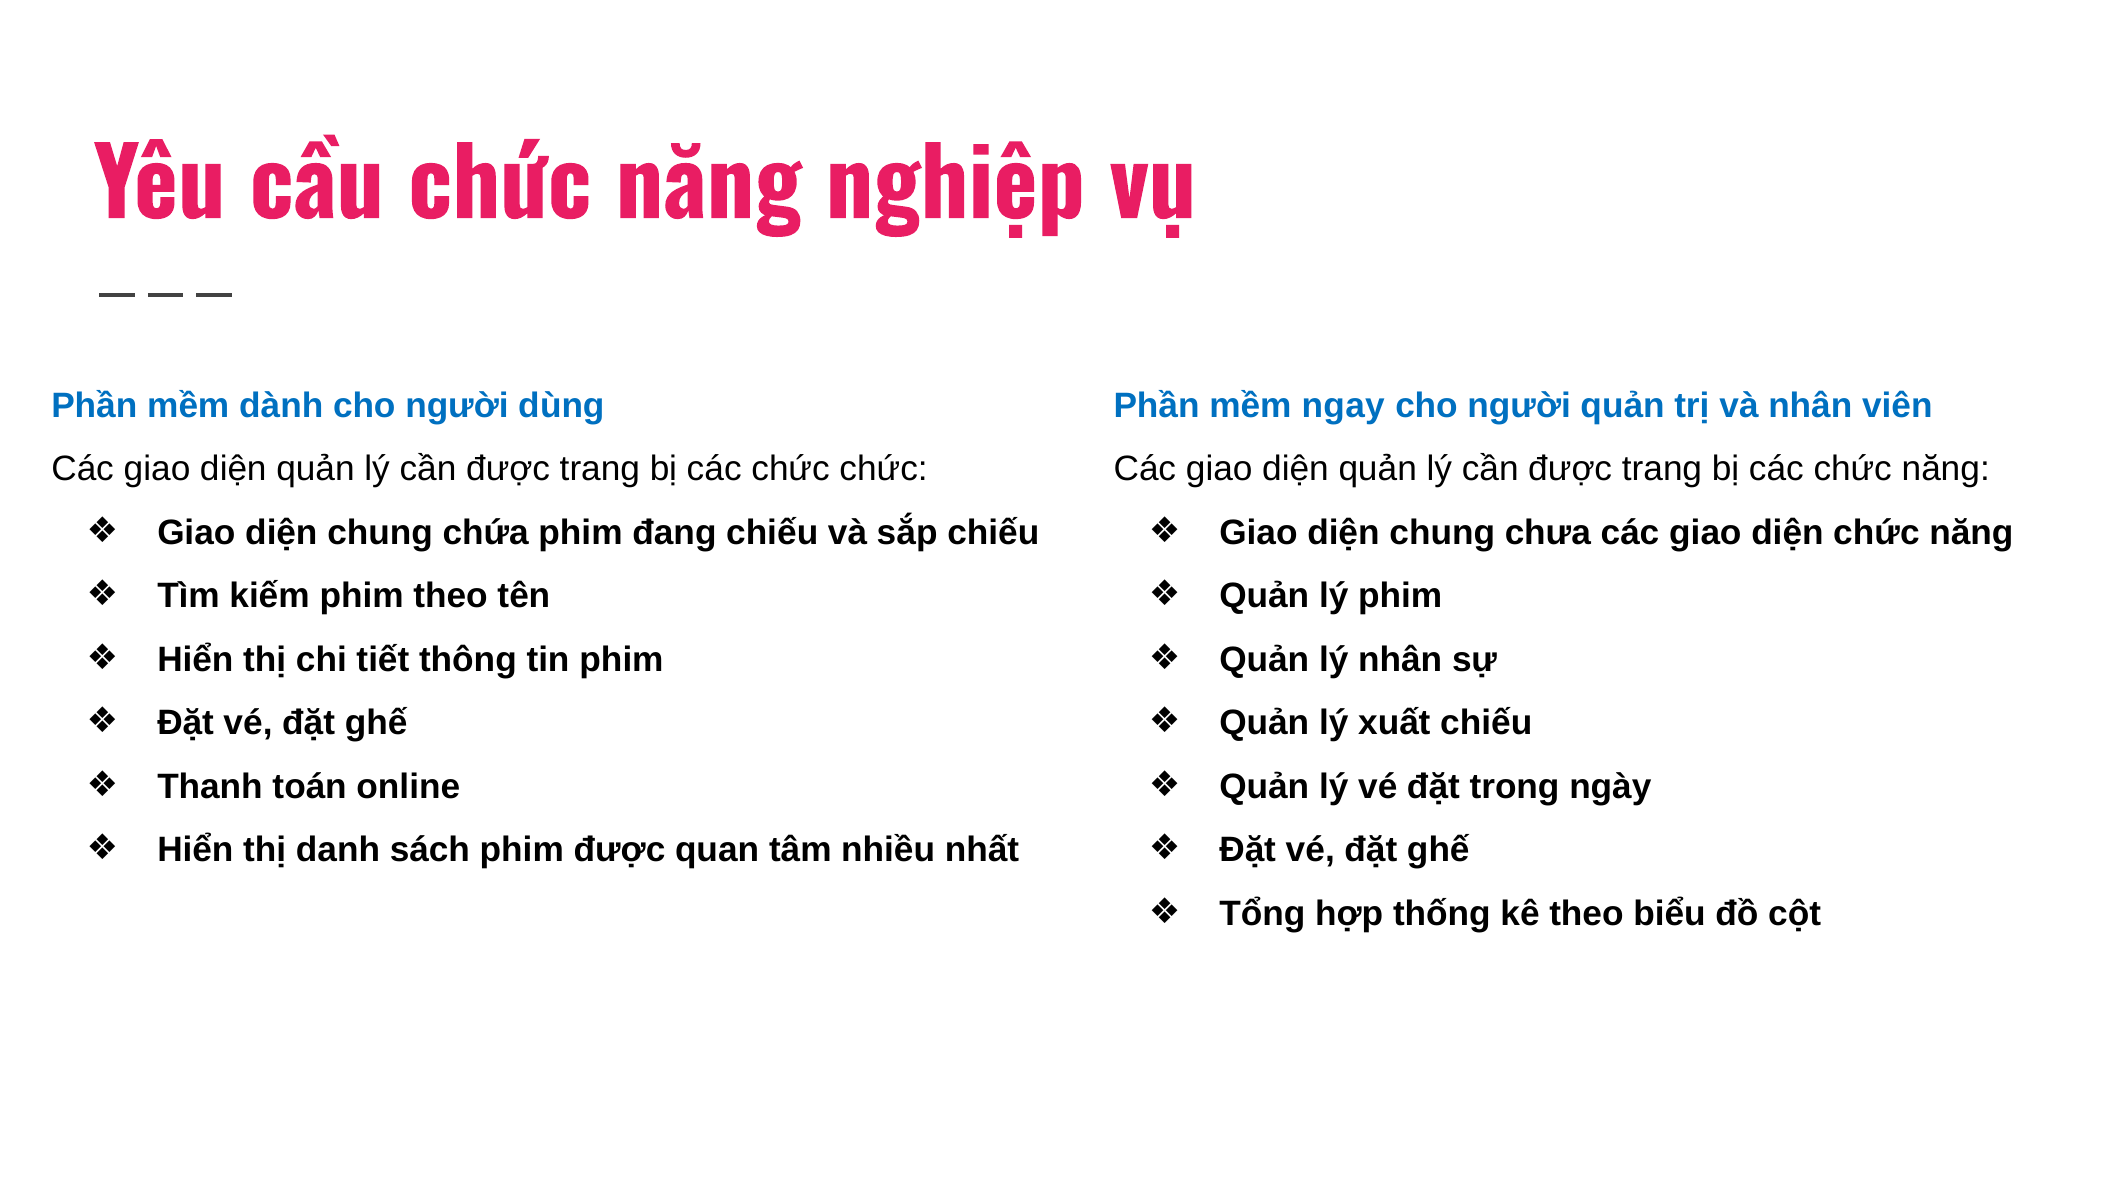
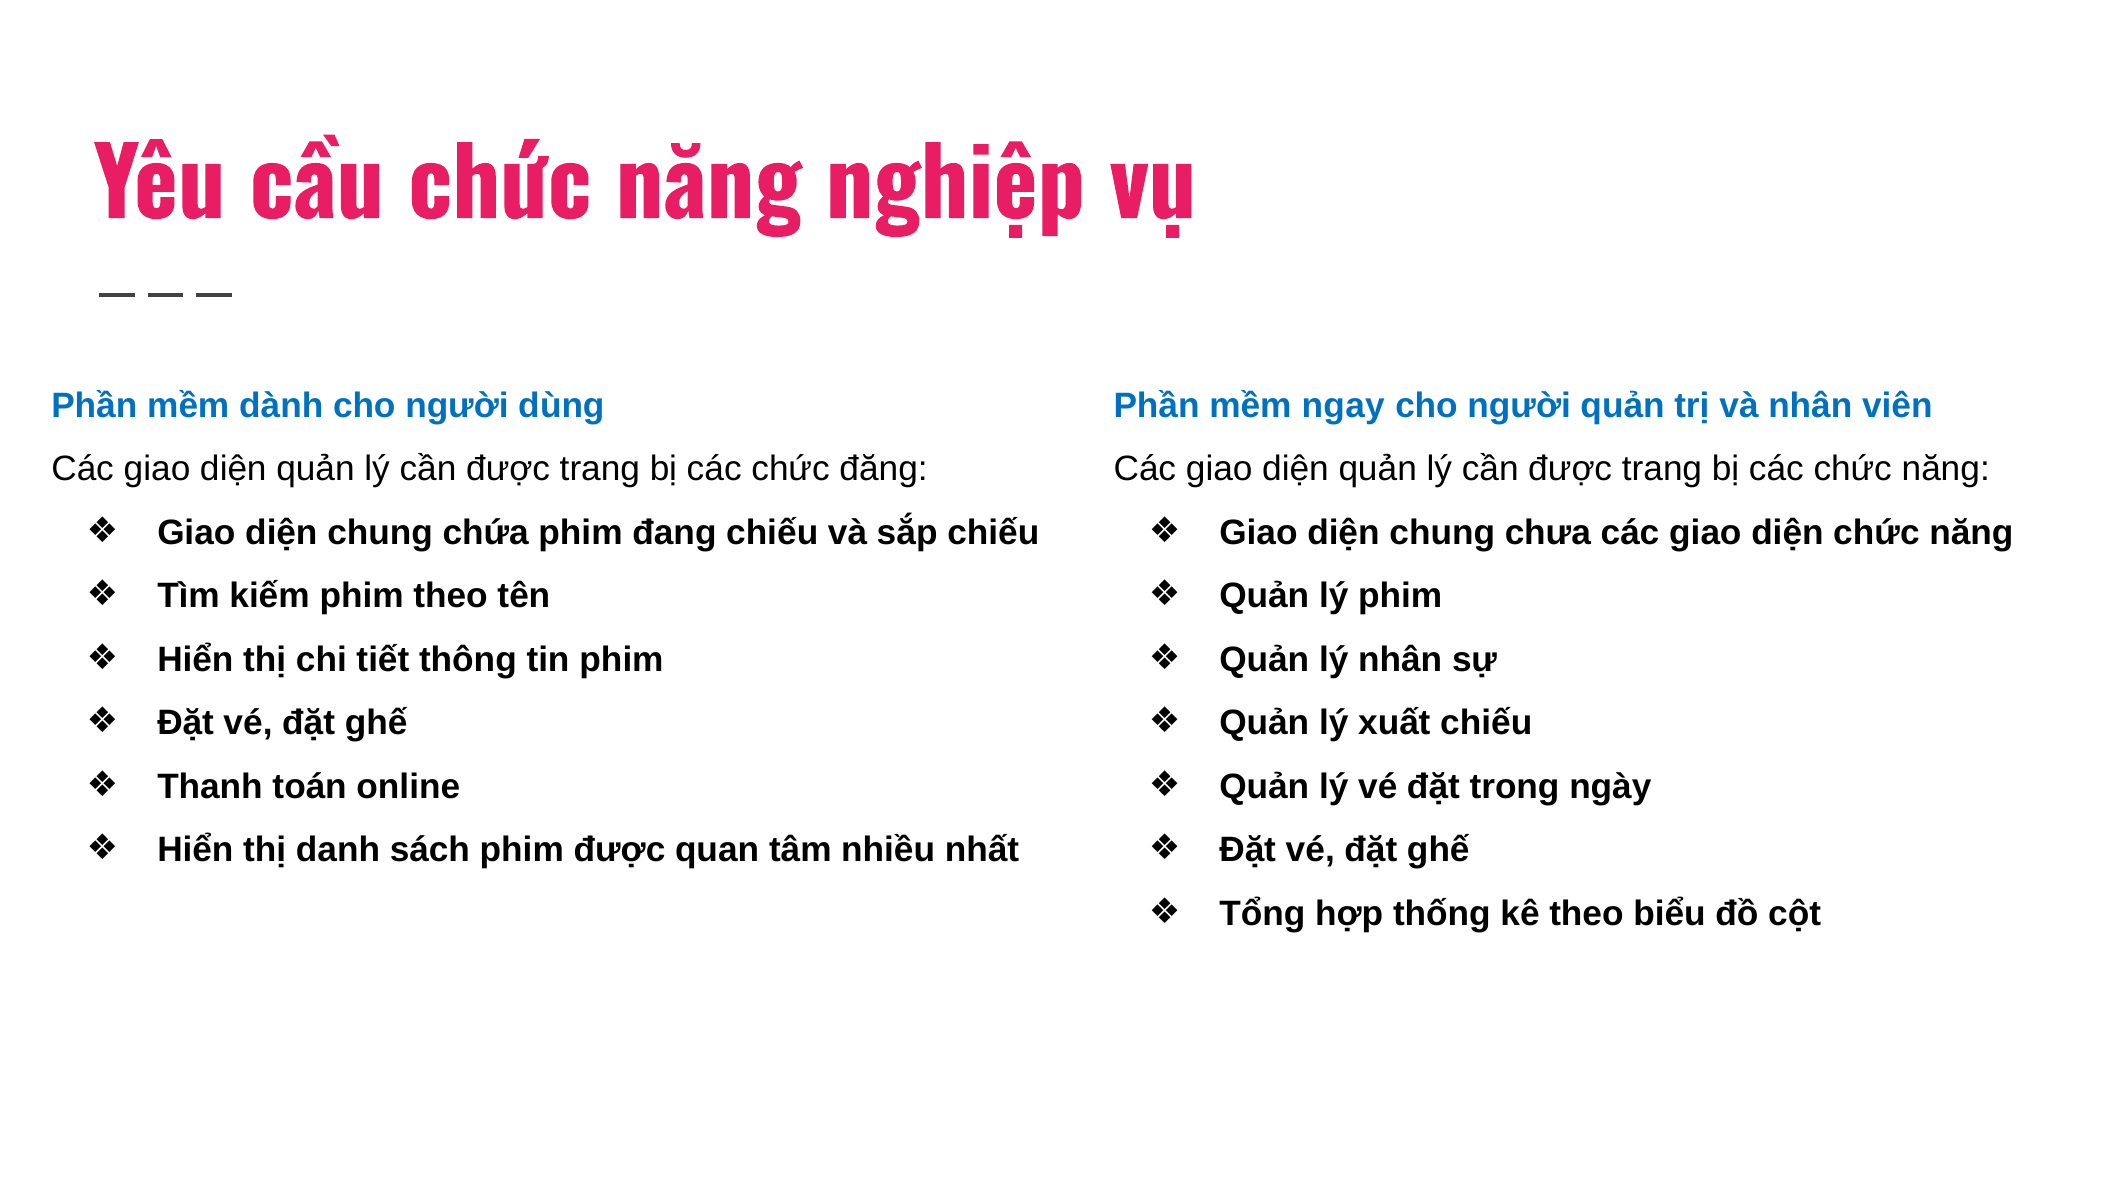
chức chức: chức -> đăng
